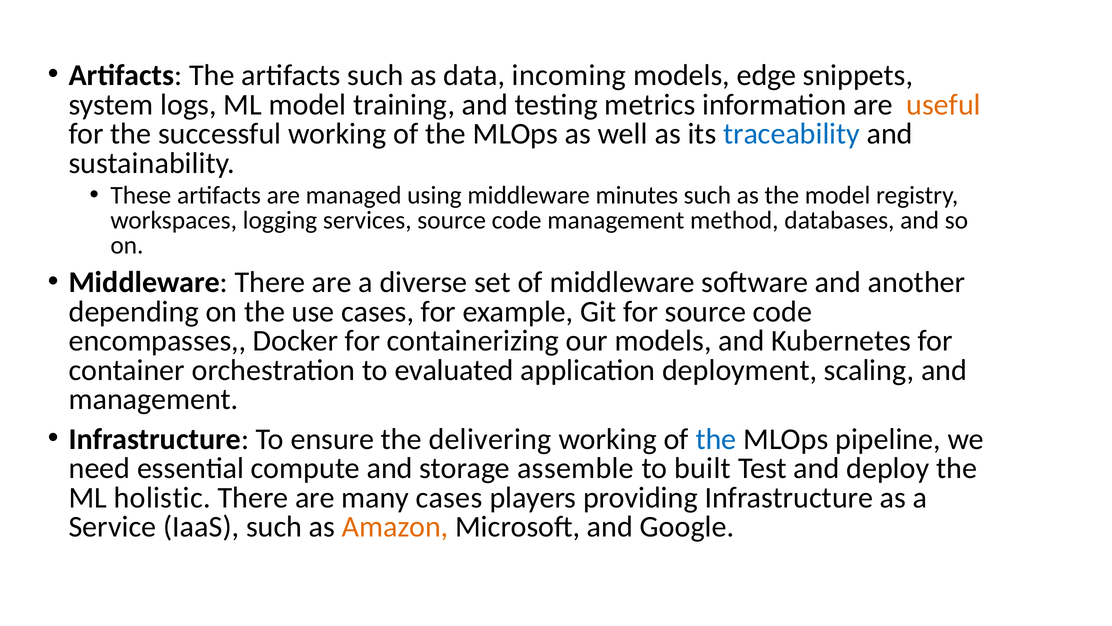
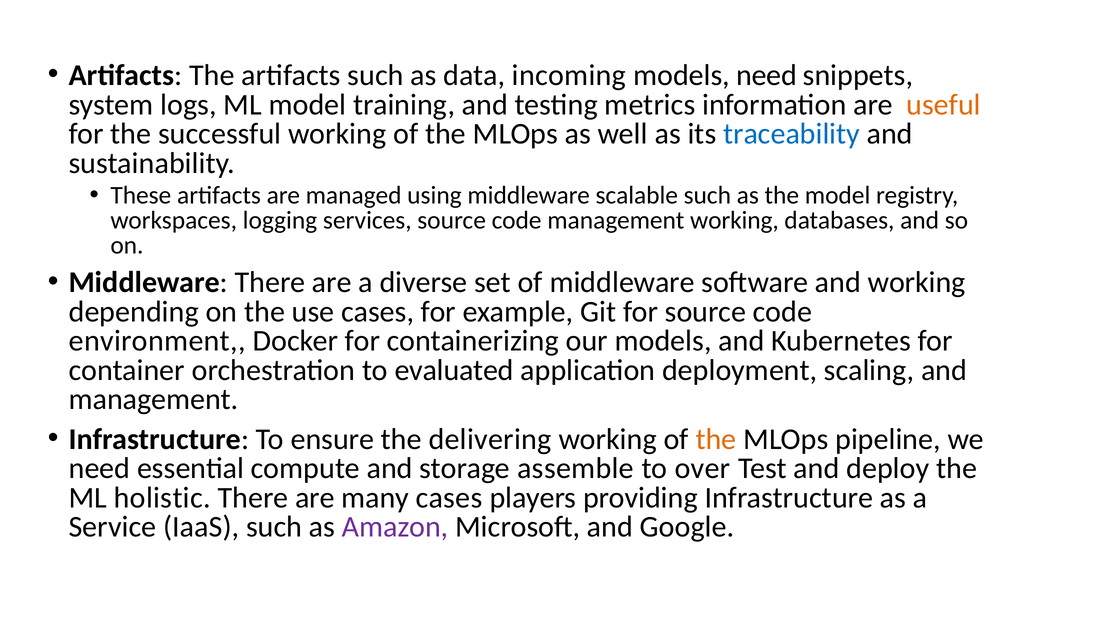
models edge: edge -> need
minutes: minutes -> scalable
management method: method -> working
and another: another -> working
encompasses: encompasses -> environment
the at (716, 439) colour: blue -> orange
built: built -> over
Amazon colour: orange -> purple
